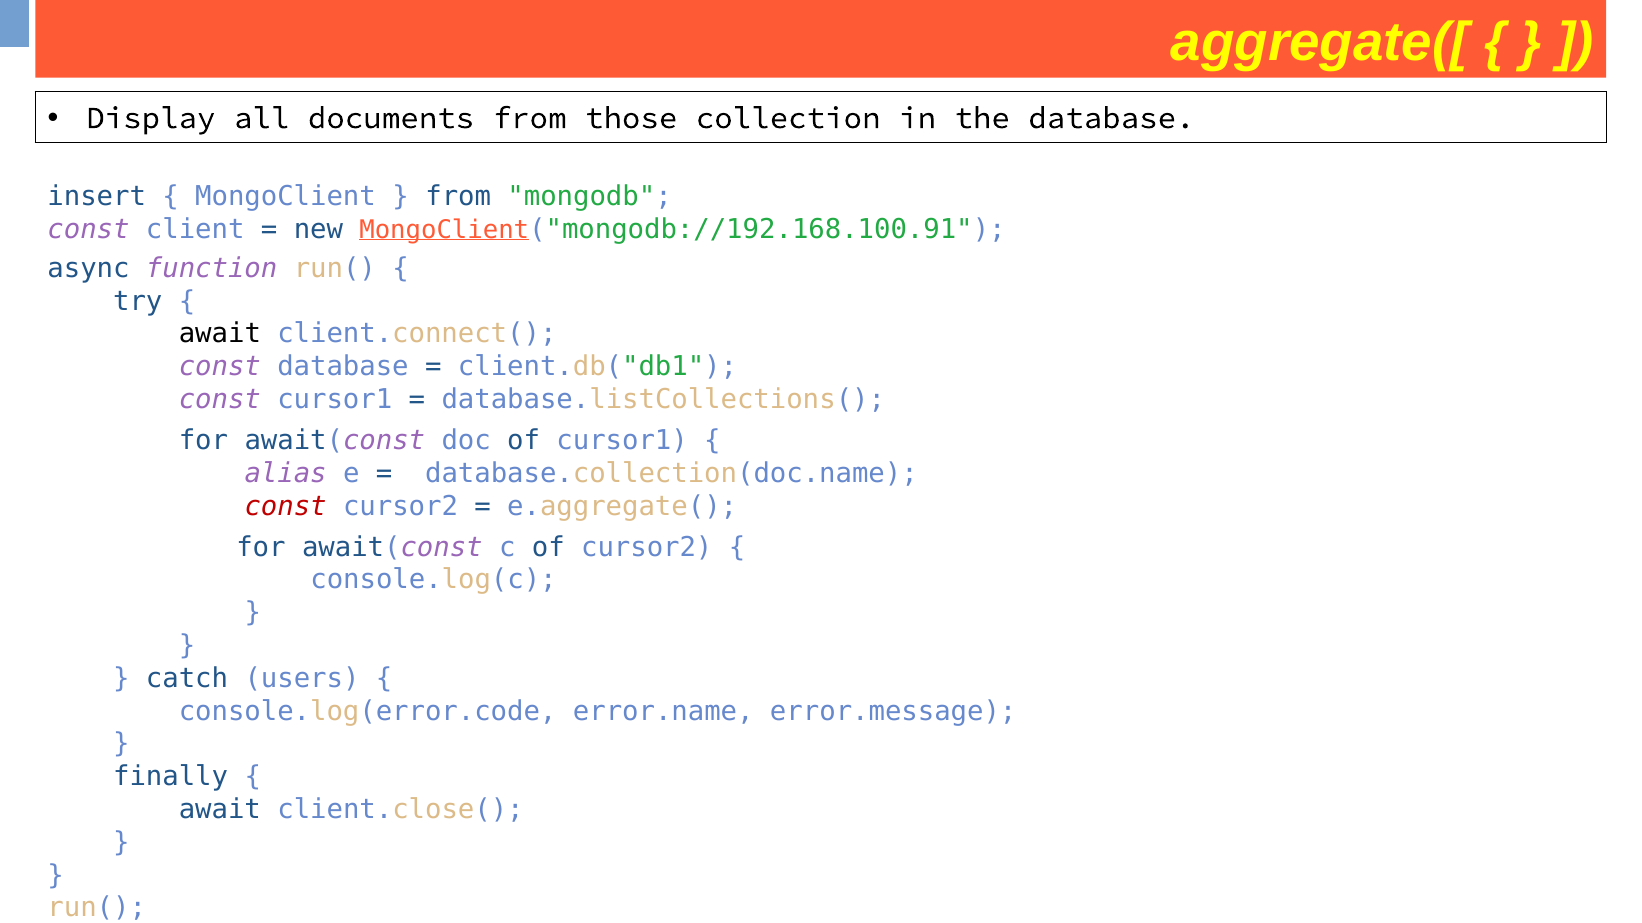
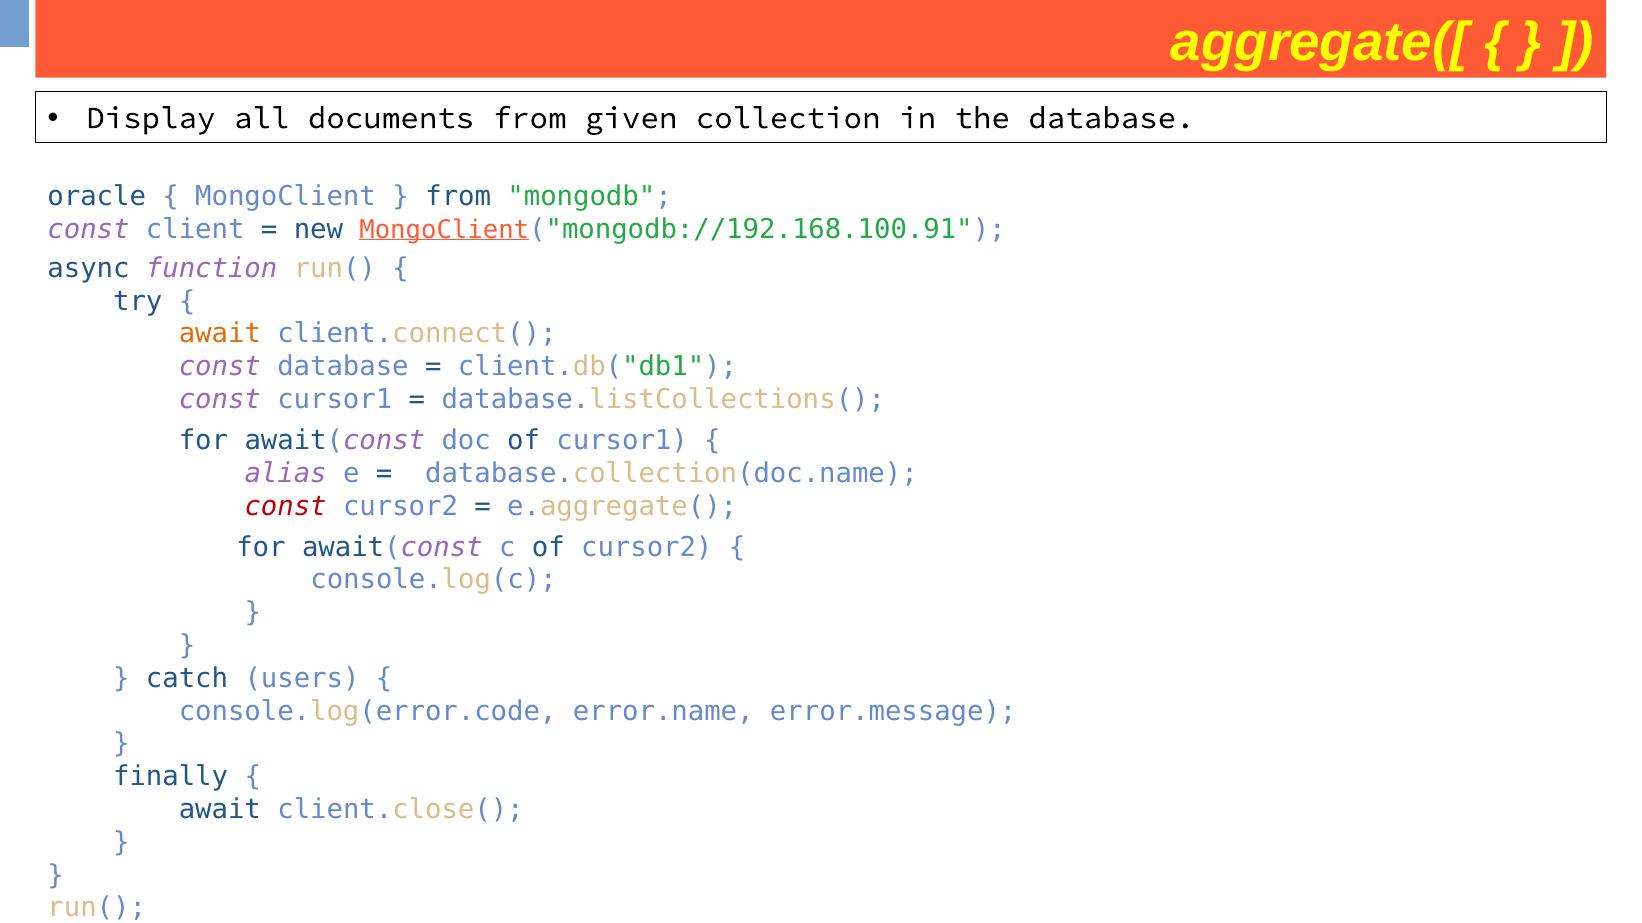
those: those -> given
insert: insert -> oracle
await at (220, 334) colour: black -> orange
